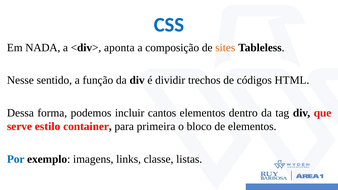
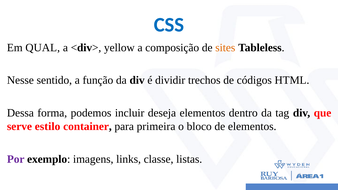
NADA: NADA -> QUAL
aponta: aponta -> yellow
cantos: cantos -> deseja
Por colour: blue -> purple
